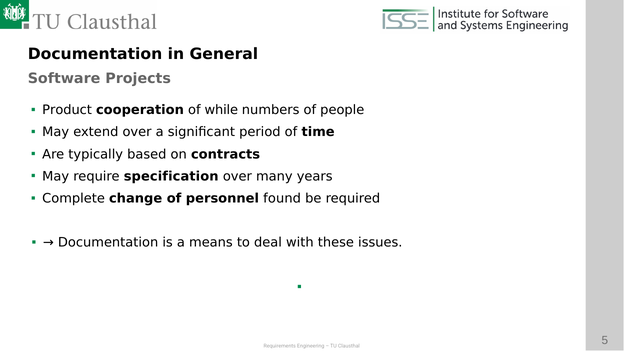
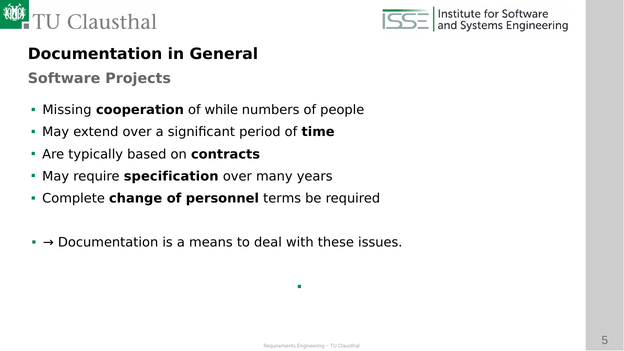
Product: Product -> Missing
found: found -> terms
